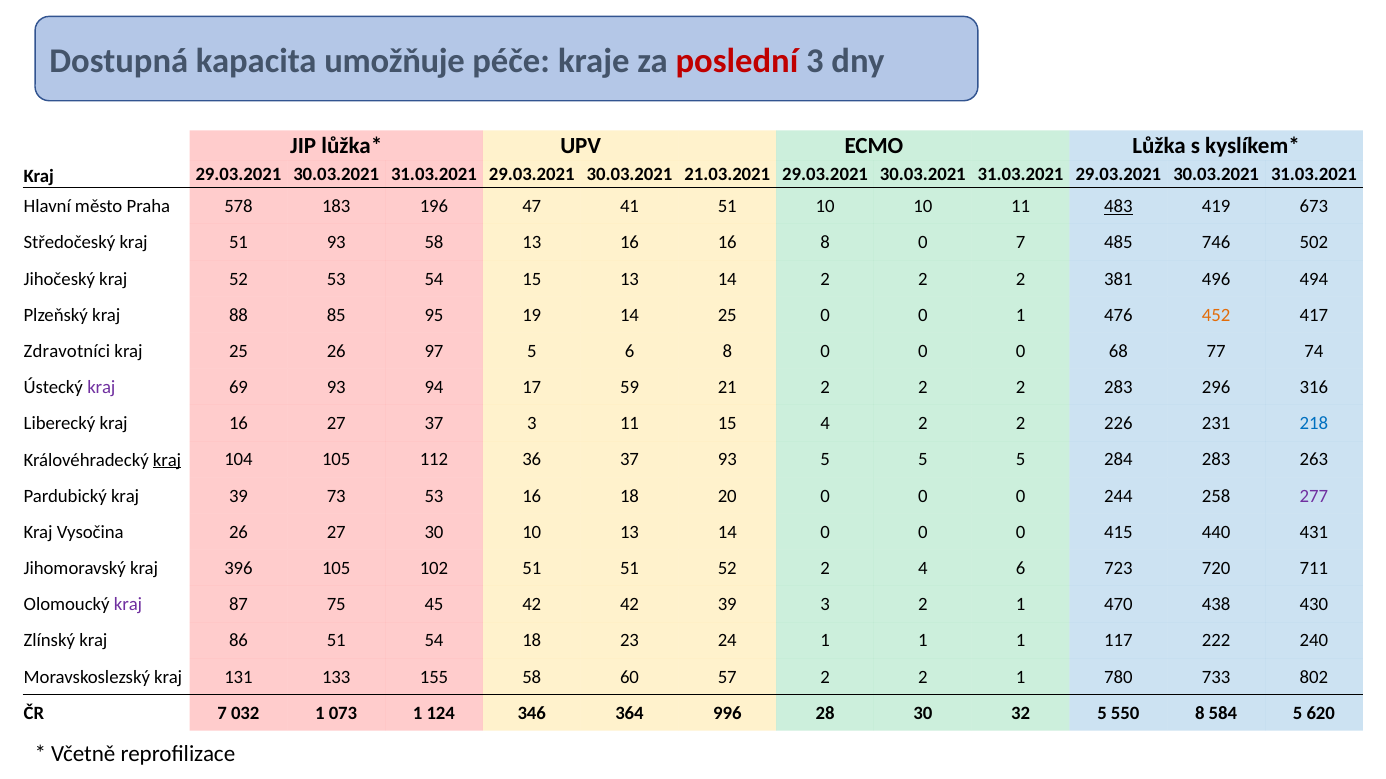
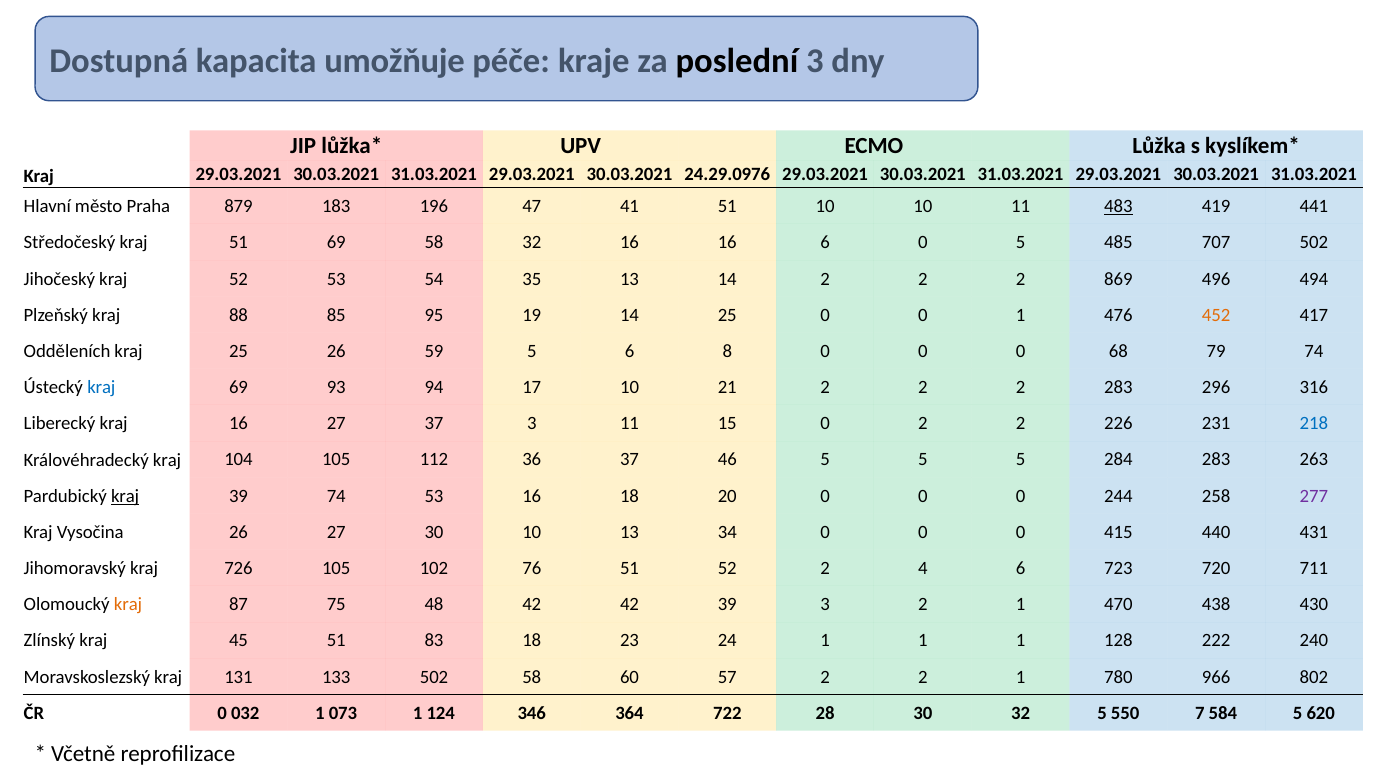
poslední colour: red -> black
21.03.2021: 21.03.2021 -> 24.29.0976
578: 578 -> 879
673: 673 -> 441
51 93: 93 -> 69
58 13: 13 -> 32
16 8: 8 -> 6
0 7: 7 -> 5
746: 746 -> 707
54 15: 15 -> 35
381: 381 -> 869
Zdravotníci: Zdravotníci -> Odděleních
97: 97 -> 59
77: 77 -> 79
kraj at (101, 388) colour: purple -> blue
17 59: 59 -> 10
15 4: 4 -> 0
kraj at (167, 460) underline: present -> none
37 93: 93 -> 46
kraj at (125, 496) underline: none -> present
39 73: 73 -> 74
10 13 14: 14 -> 34
396: 396 -> 726
102 51: 51 -> 76
kraj at (128, 605) colour: purple -> orange
45: 45 -> 48
86: 86 -> 45
51 54: 54 -> 83
117: 117 -> 128
133 155: 155 -> 502
733: 733 -> 966
ČR 7: 7 -> 0
996: 996 -> 722
550 8: 8 -> 7
